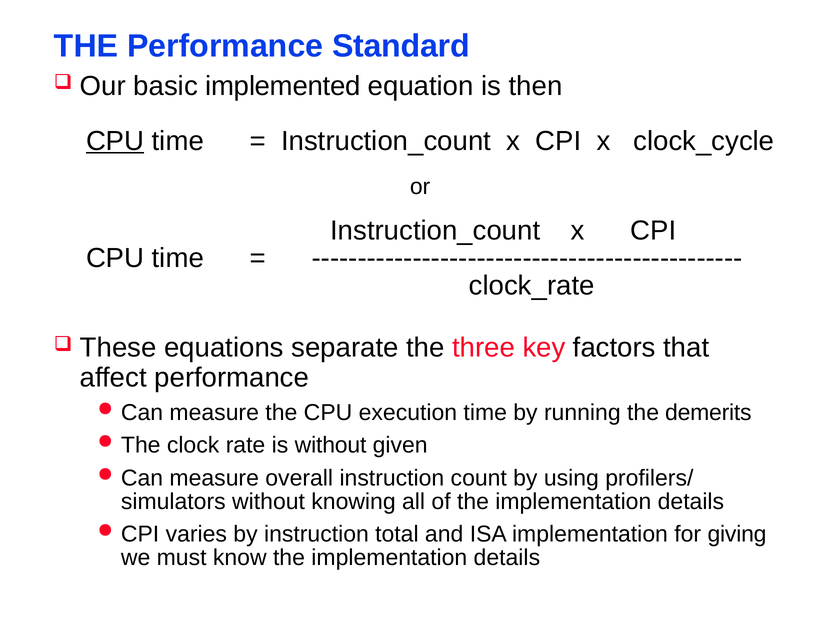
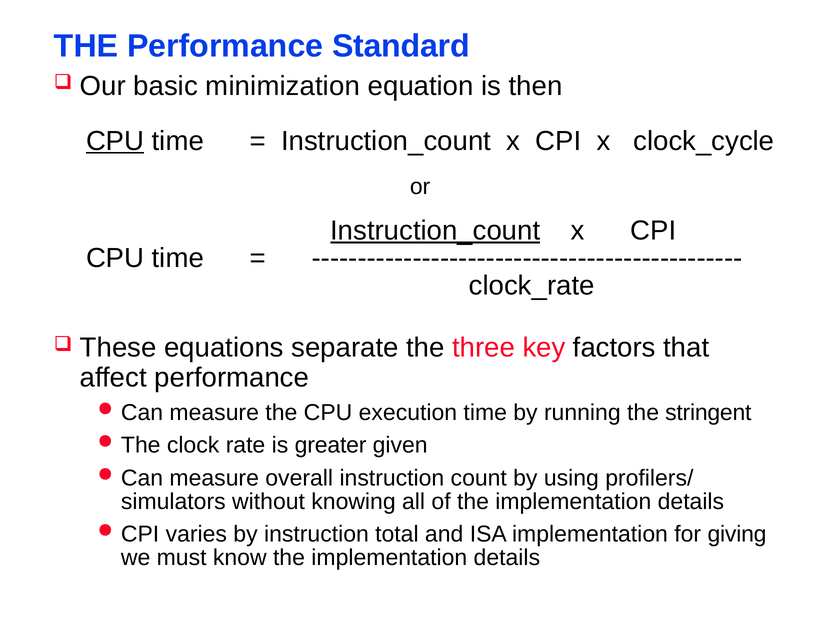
implemented: implemented -> minimization
Instruction_count at (435, 231) underline: none -> present
demerits: demerits -> stringent
is without: without -> greater
